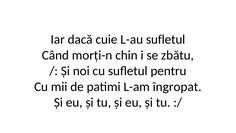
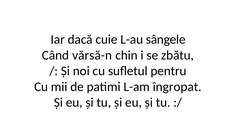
L-au sufletul: sufletul -> sângele
morți-n: morți-n -> vărsă-n
